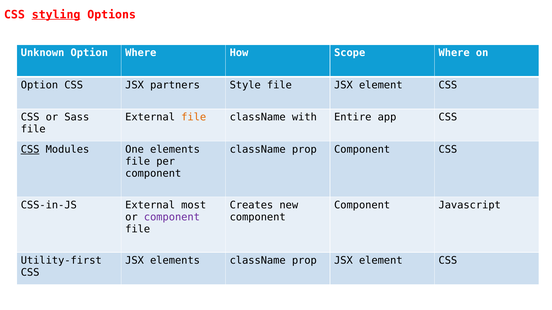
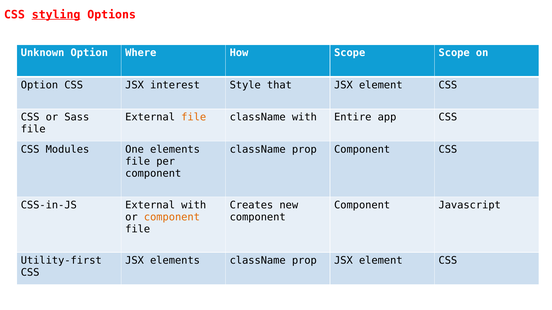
Scope Where: Where -> Scope
partners: partners -> interest
Style file: file -> that
CSS at (30, 150) underline: present -> none
External most: most -> with
component at (172, 217) colour: purple -> orange
